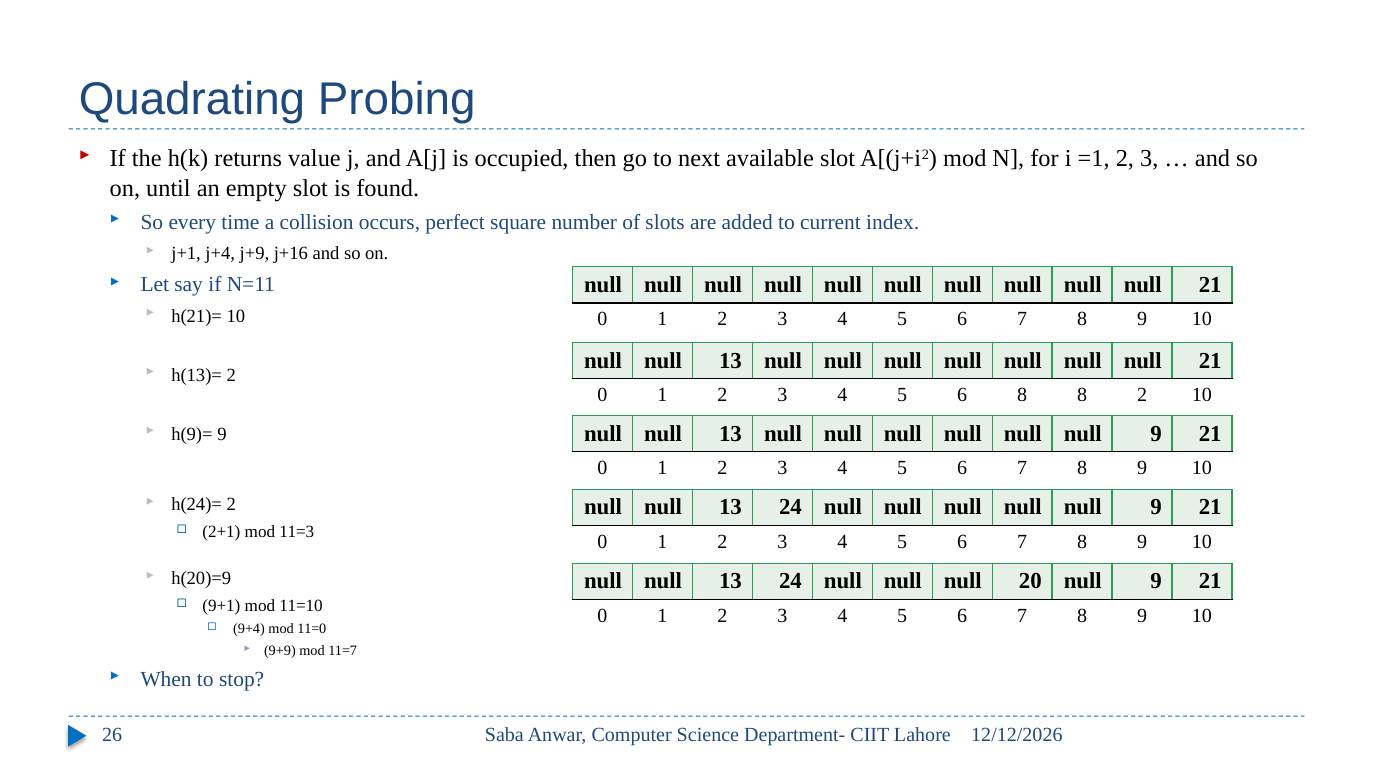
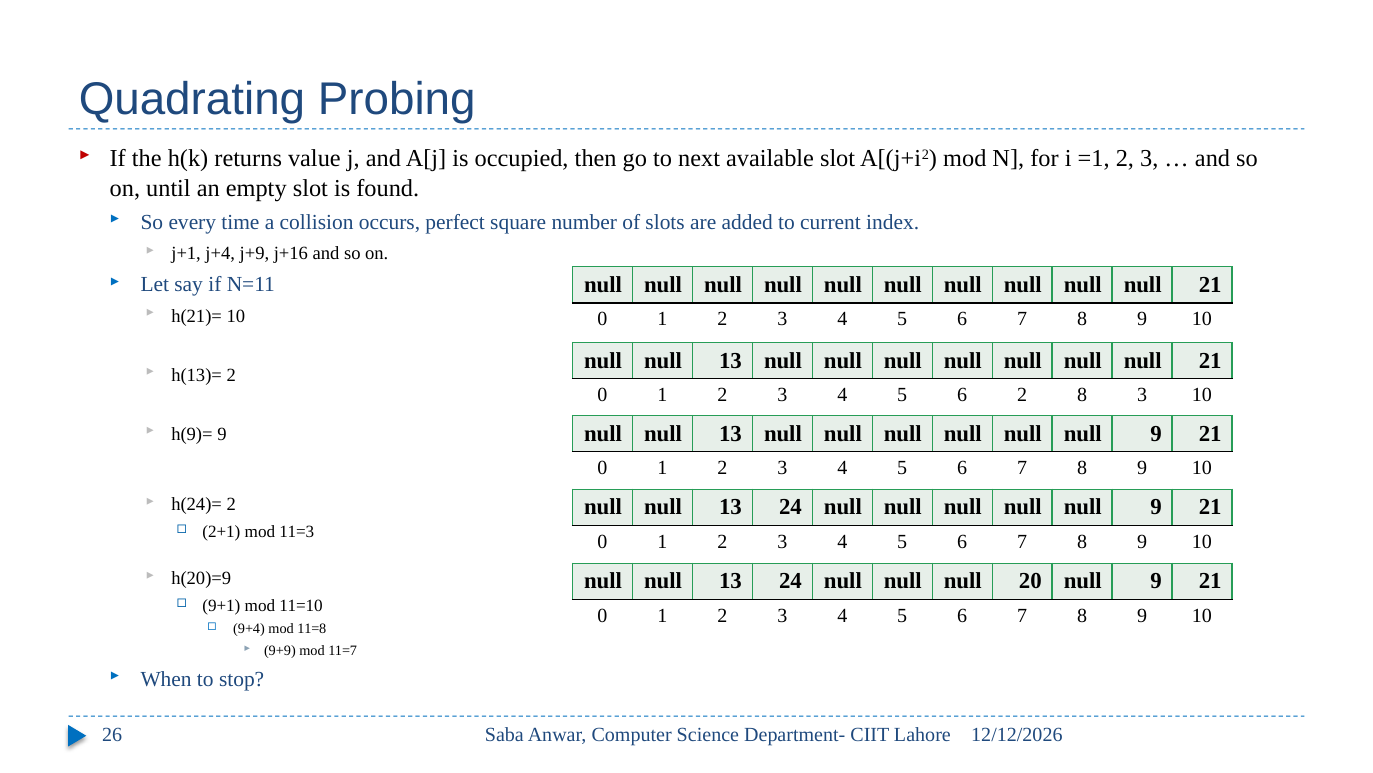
6 8: 8 -> 2
8 2: 2 -> 3
11=0: 11=0 -> 11=8
